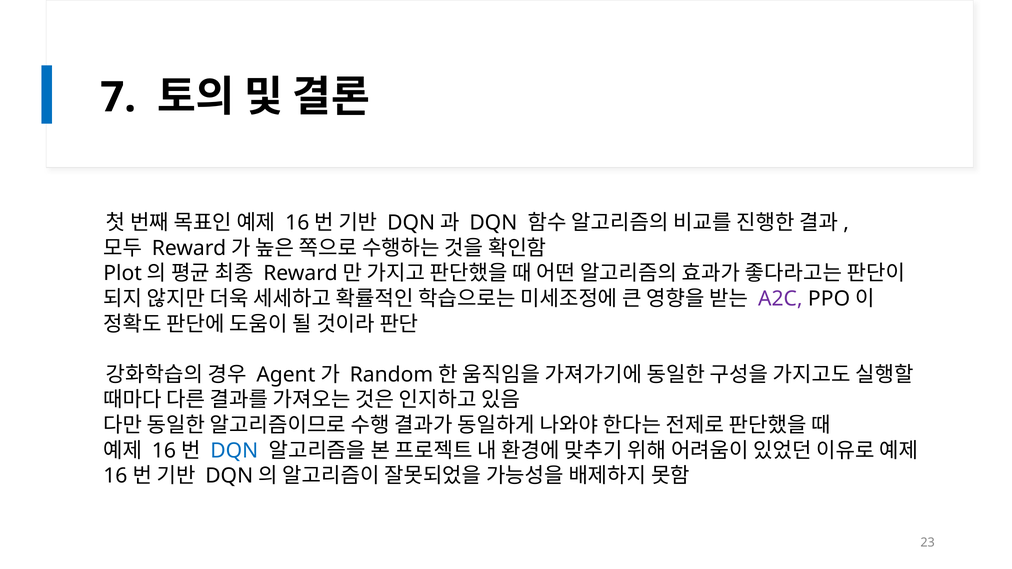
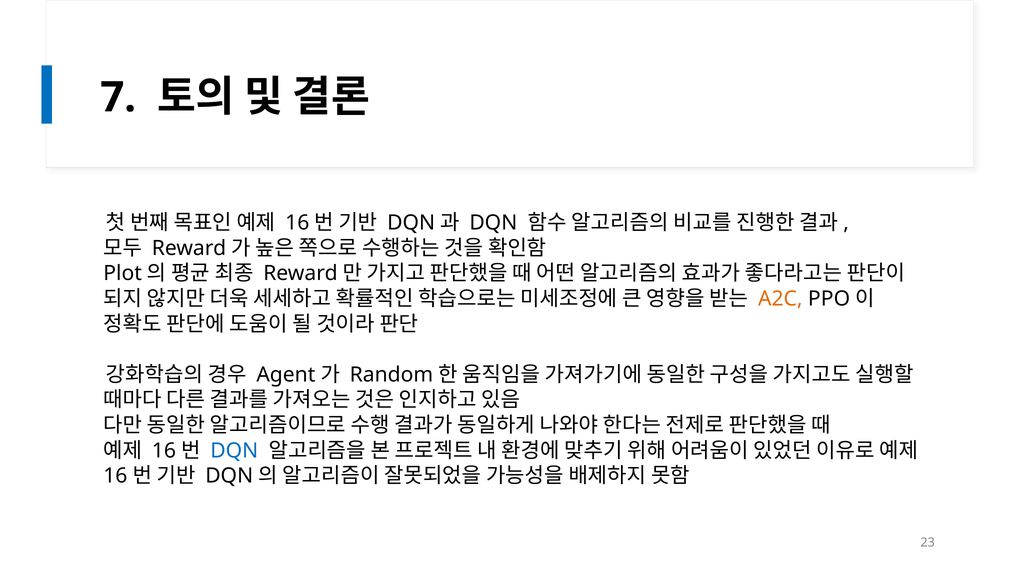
A2C colour: purple -> orange
